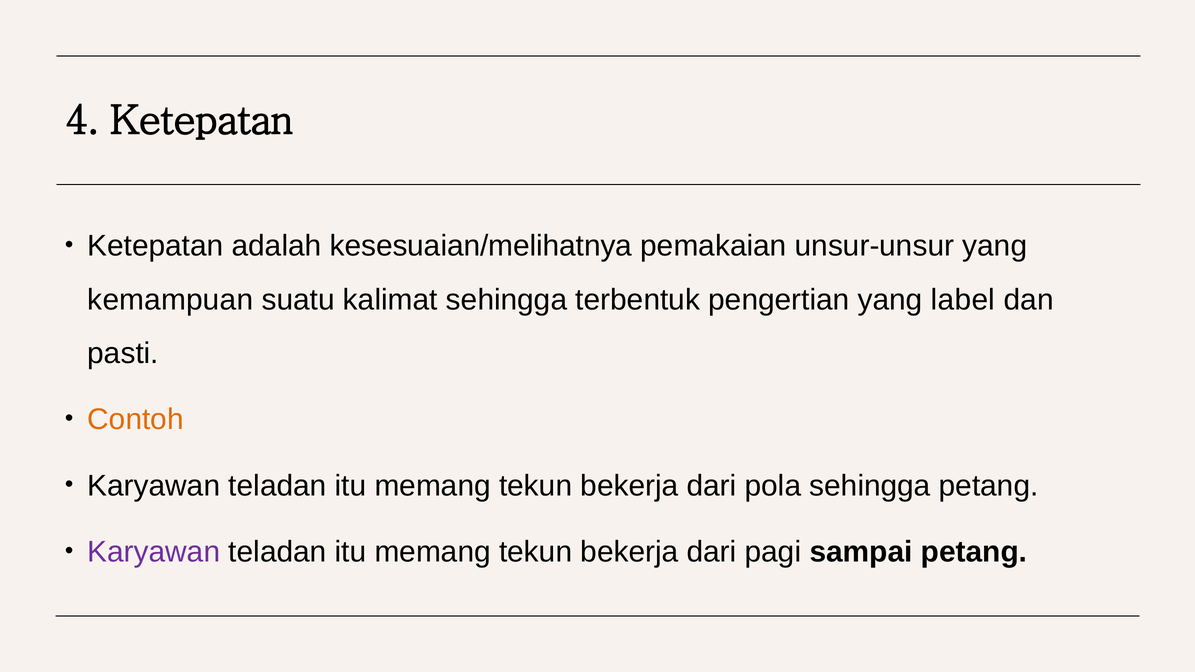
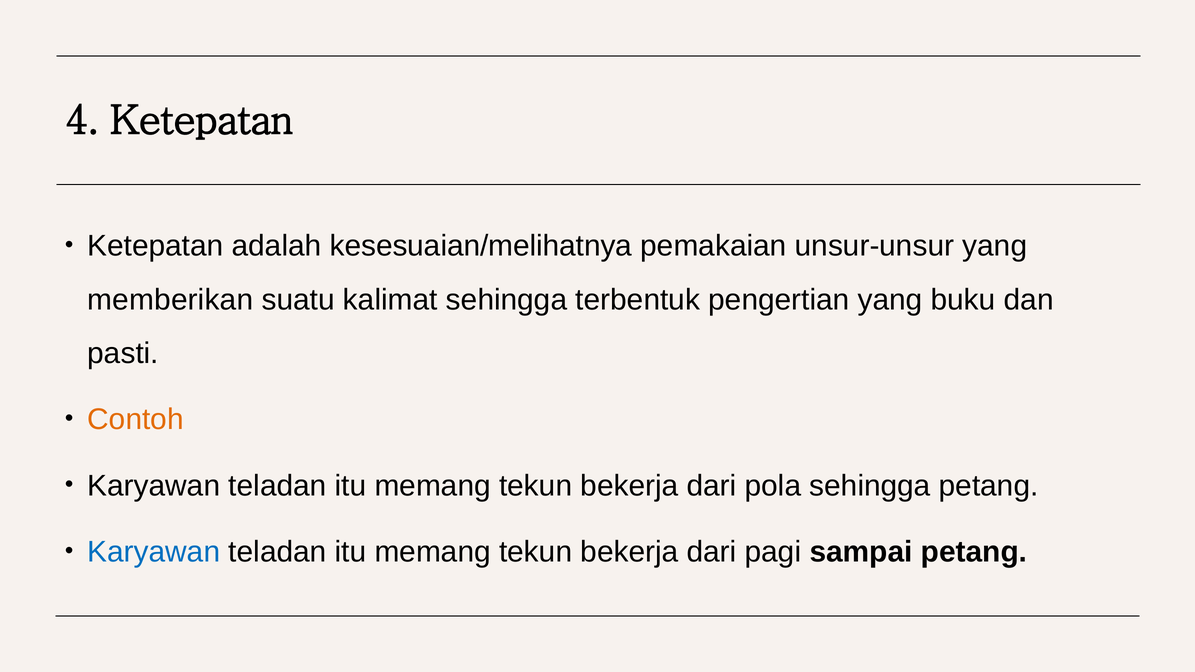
kemampuan: kemampuan -> memberikan
label: label -> buku
Karyawan at (154, 552) colour: purple -> blue
